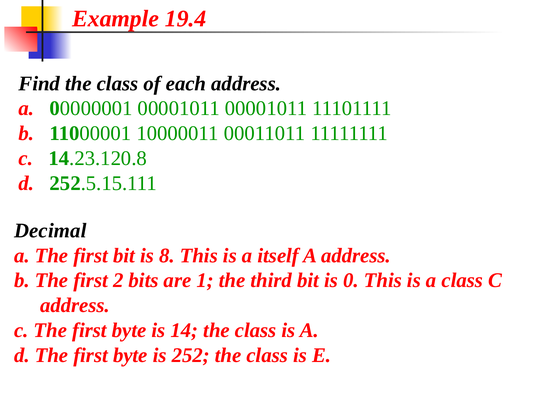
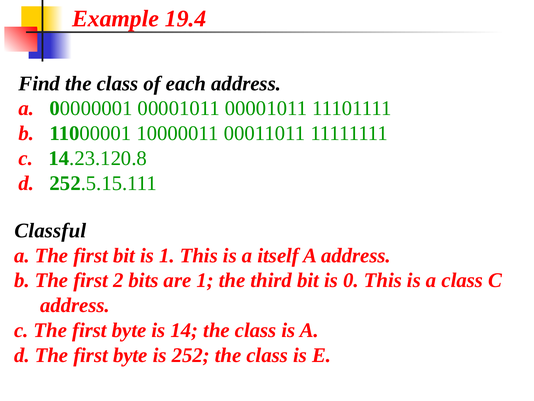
Decimal: Decimal -> Classful
is 8: 8 -> 1
